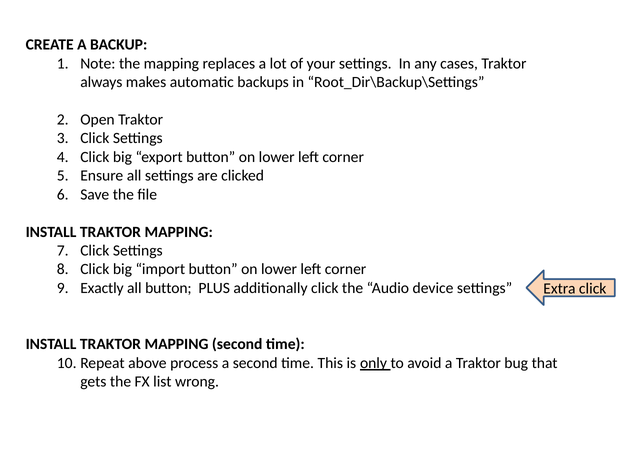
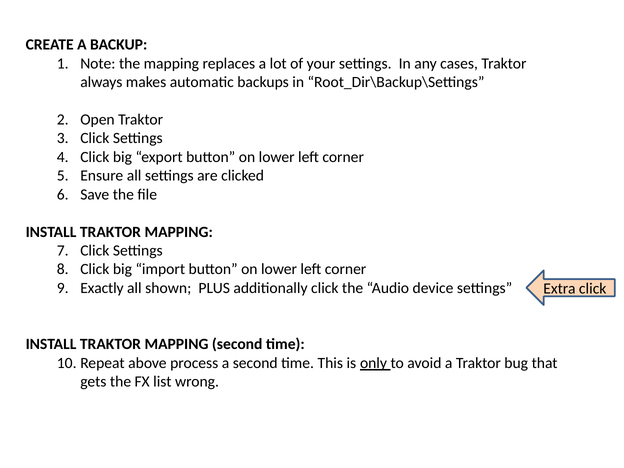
all button: button -> shown
